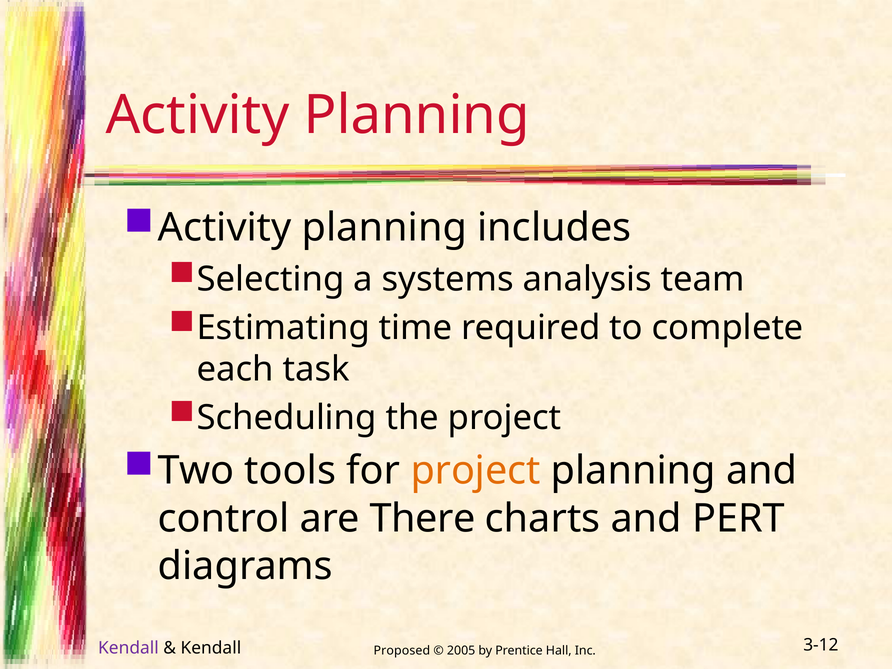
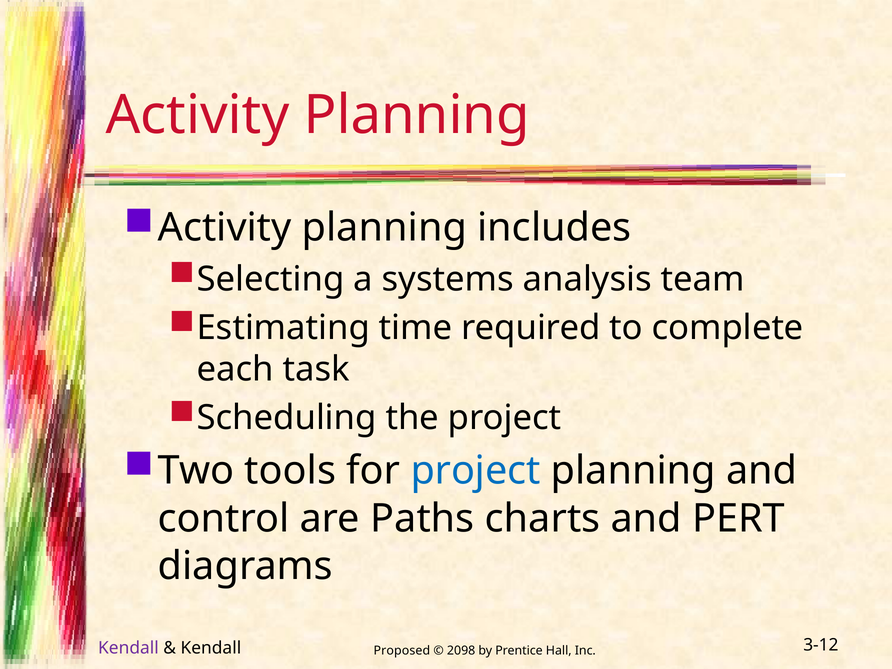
project at (476, 471) colour: orange -> blue
There: There -> Paths
2005: 2005 -> 2098
